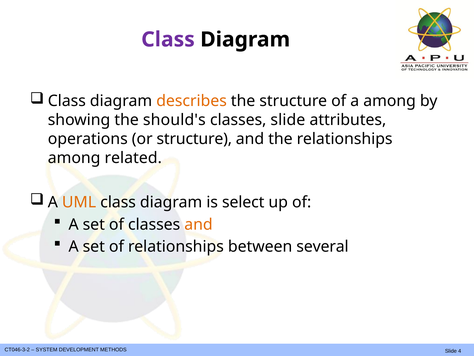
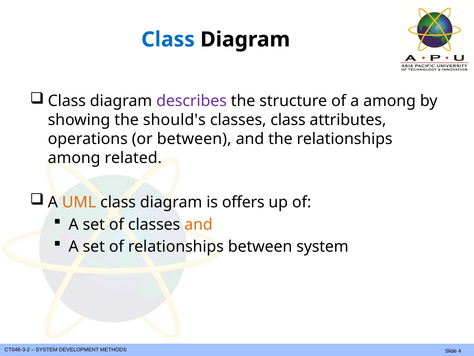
Class at (168, 39) colour: purple -> blue
describes colour: orange -> purple
classes slide: slide -> class
or structure: structure -> between
select: select -> offers
between several: several -> system
